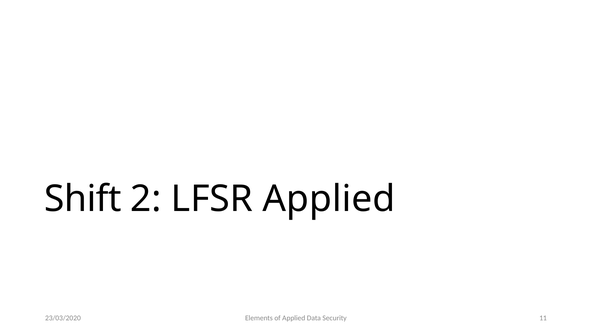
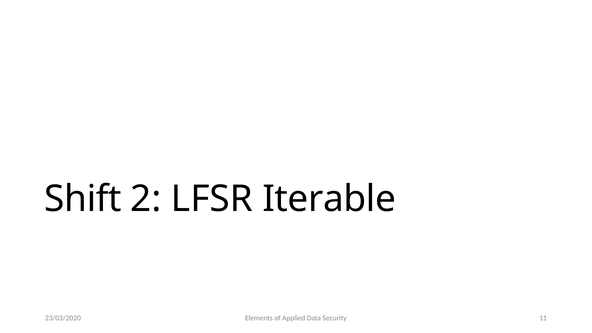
LFSR Applied: Applied -> Iterable
